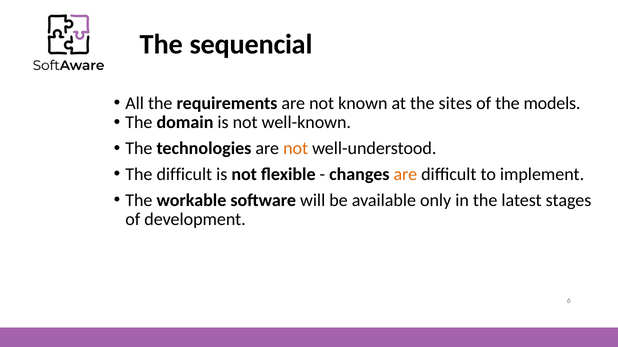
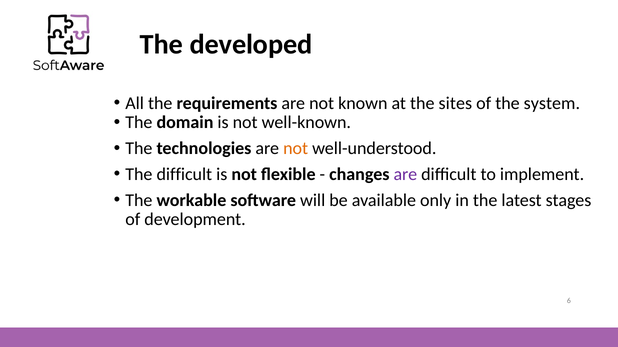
sequencial: sequencial -> developed
models: models -> system
are at (405, 175) colour: orange -> purple
